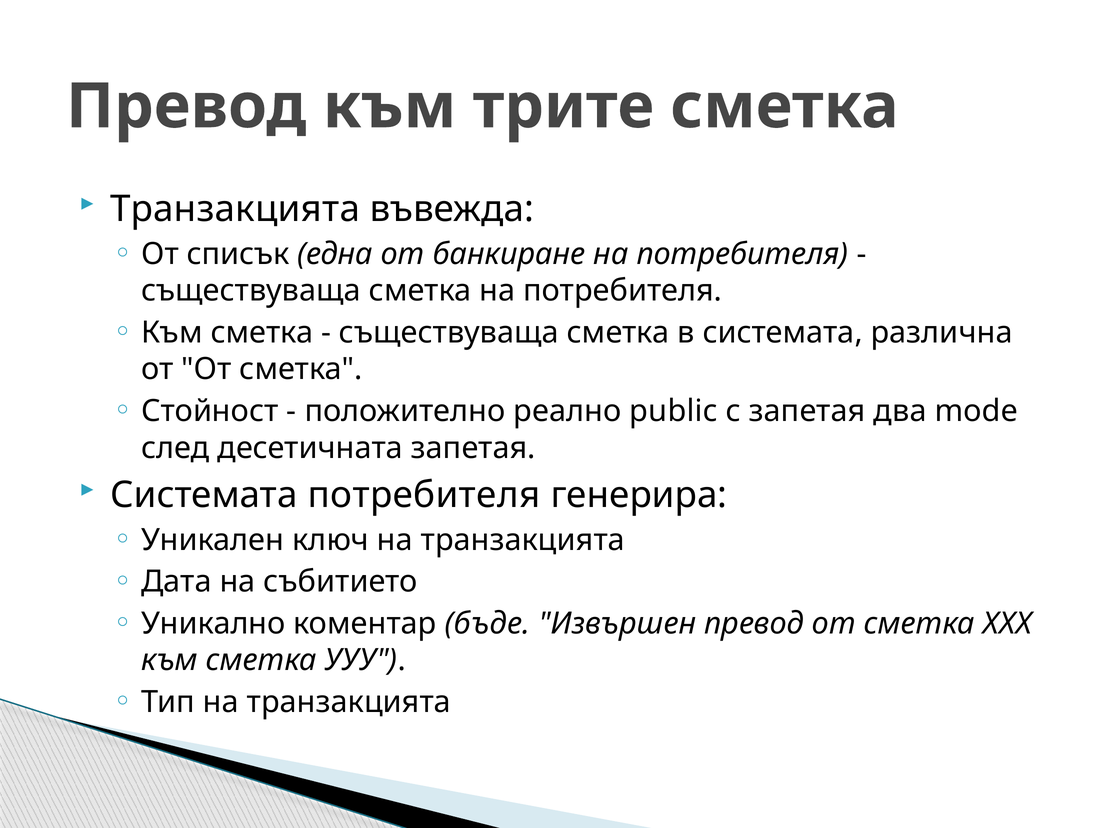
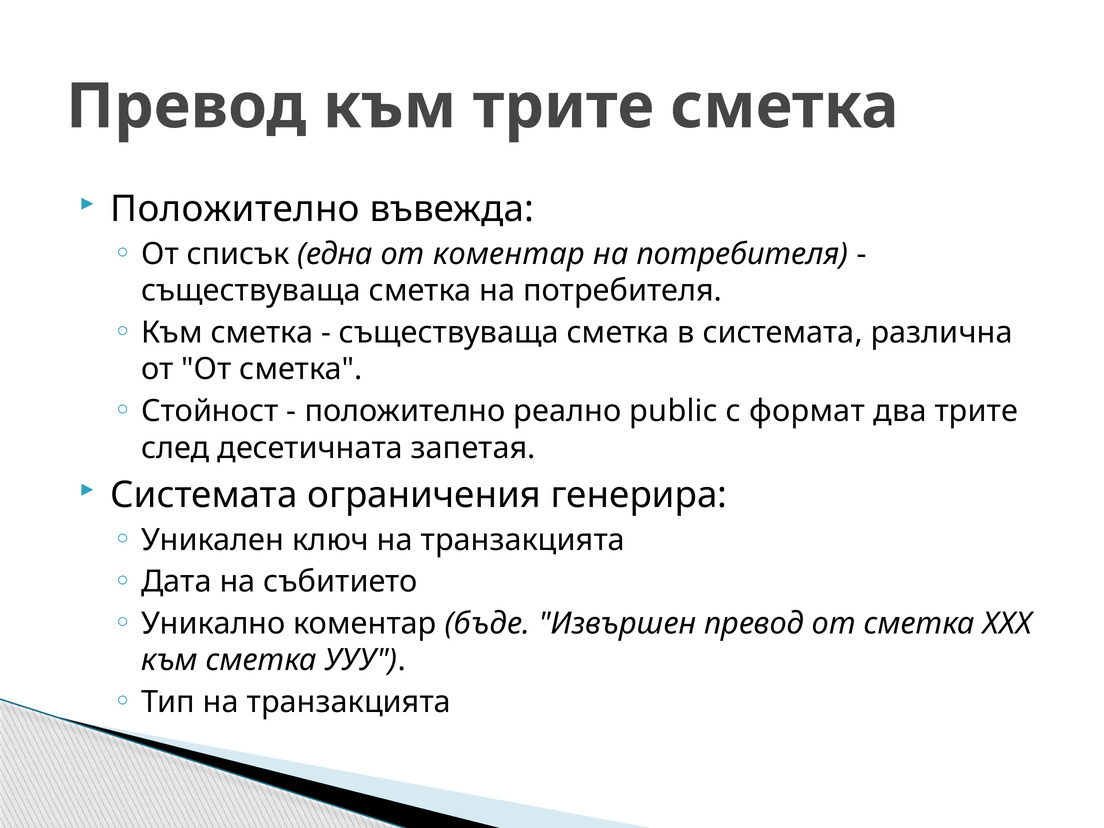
Транзакцията at (235, 209): Транзакцията -> Положително
от банкиране: банкиране -> коментар
с запетая: запетая -> формат
два mode: mode -> трите
Системата потребителя: потребителя -> ограничения
